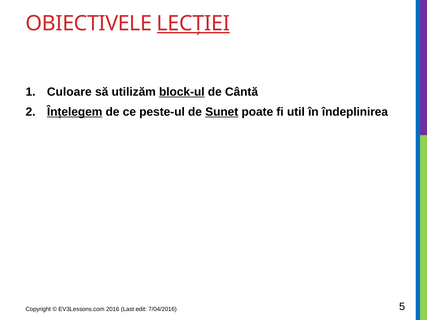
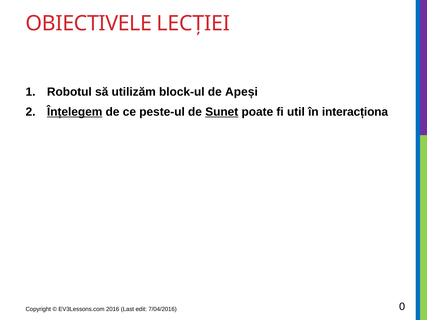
LECȚIEI underline: present -> none
Culoare: Culoare -> Robotul
block-ul underline: present -> none
Cântă: Cântă -> Apeși
îndeplinirea: îndeplinirea -> interacționa
5: 5 -> 0
